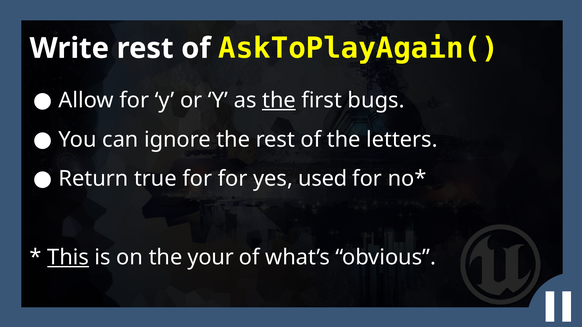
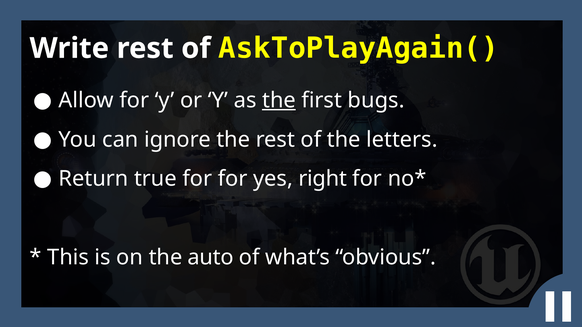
used: used -> right
This underline: present -> none
your: your -> auto
